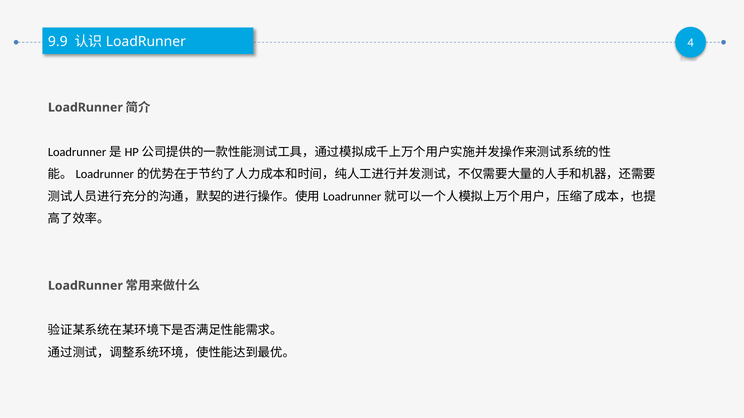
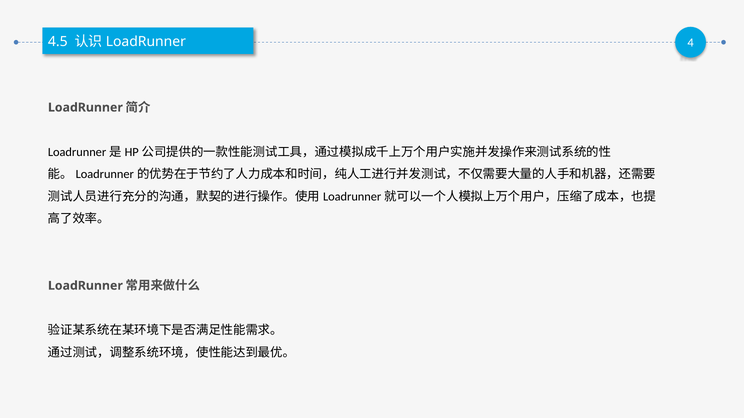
9.9: 9.9 -> 4.5
